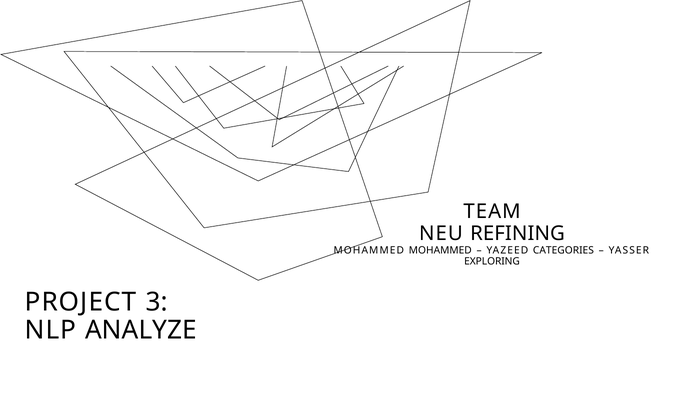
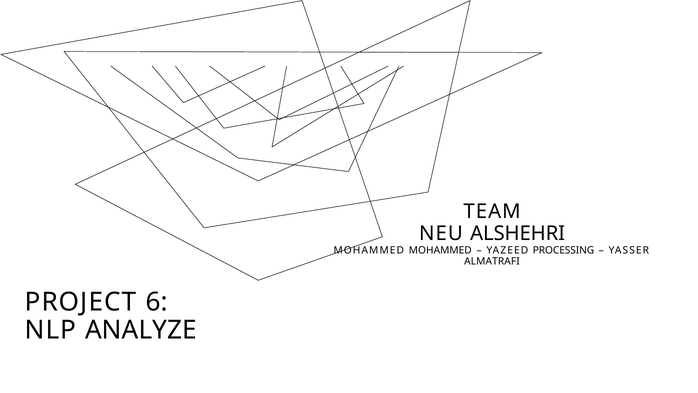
REFINING: REFINING -> ALSHEHRI
CATEGORIES: CATEGORIES -> PROCESSING
EXPLORING: EXPLORING -> ALMATRAFI
3: 3 -> 6
